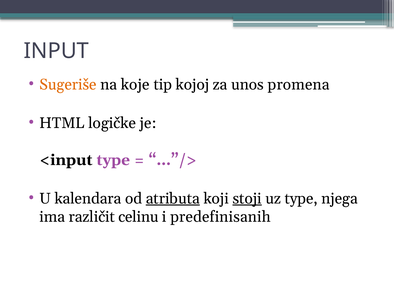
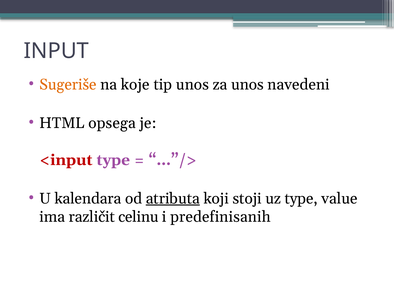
tip kojoj: kojoj -> unos
promena: promena -> navedeni
logičke: logičke -> opsega
<input colour: black -> red
stoji underline: present -> none
njega: njega -> value
